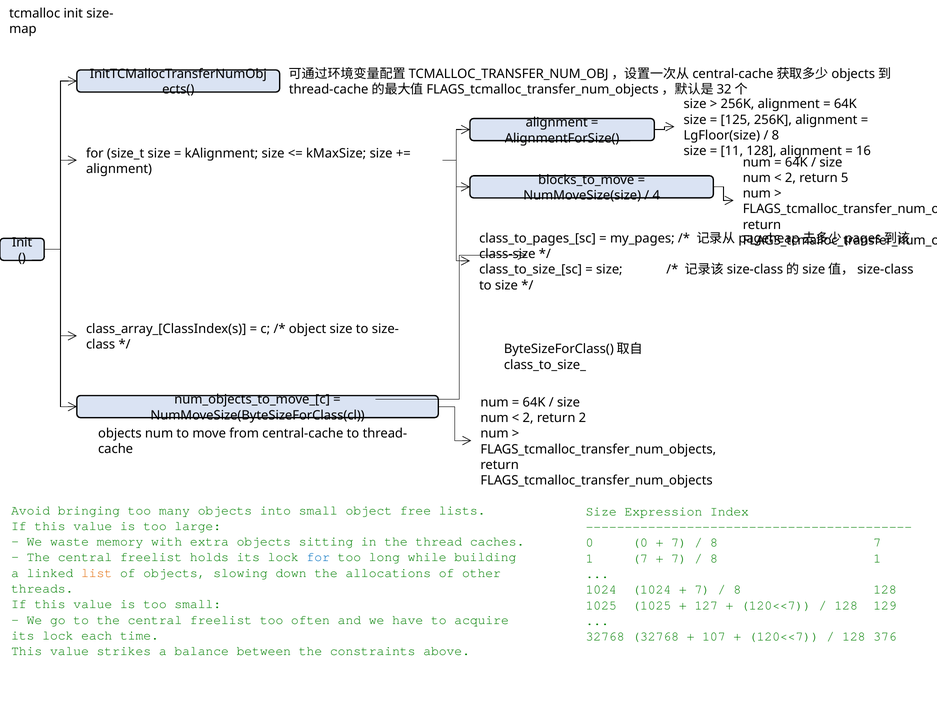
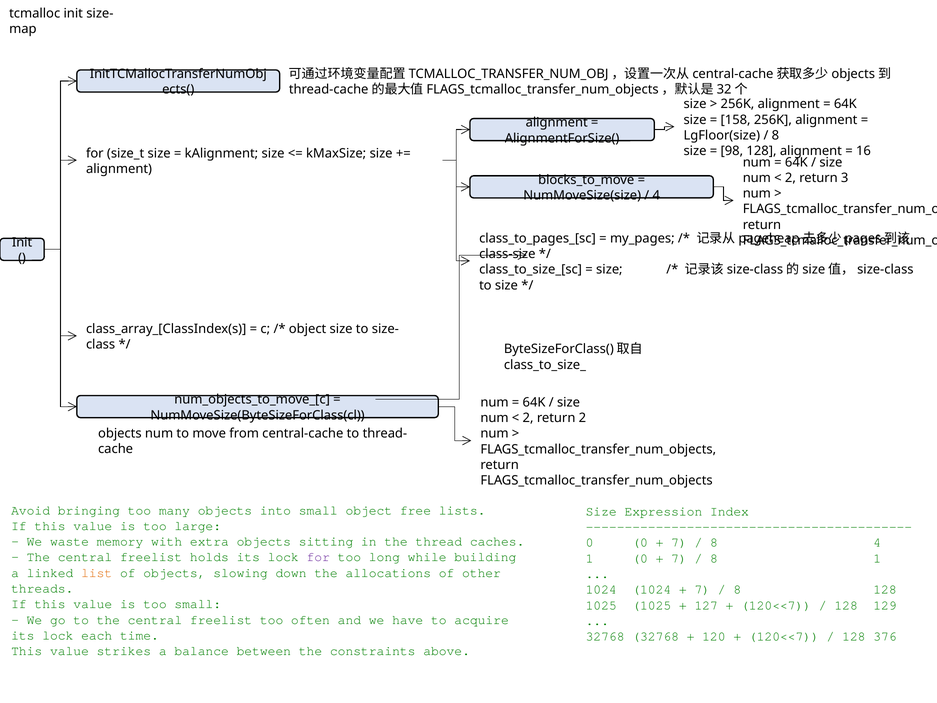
125: 125 -> 158
11: 11 -> 98
5: 5 -> 3
8 7: 7 -> 4
for at (318, 557) colour: blue -> purple
1 7: 7 -> 0
107: 107 -> 120
